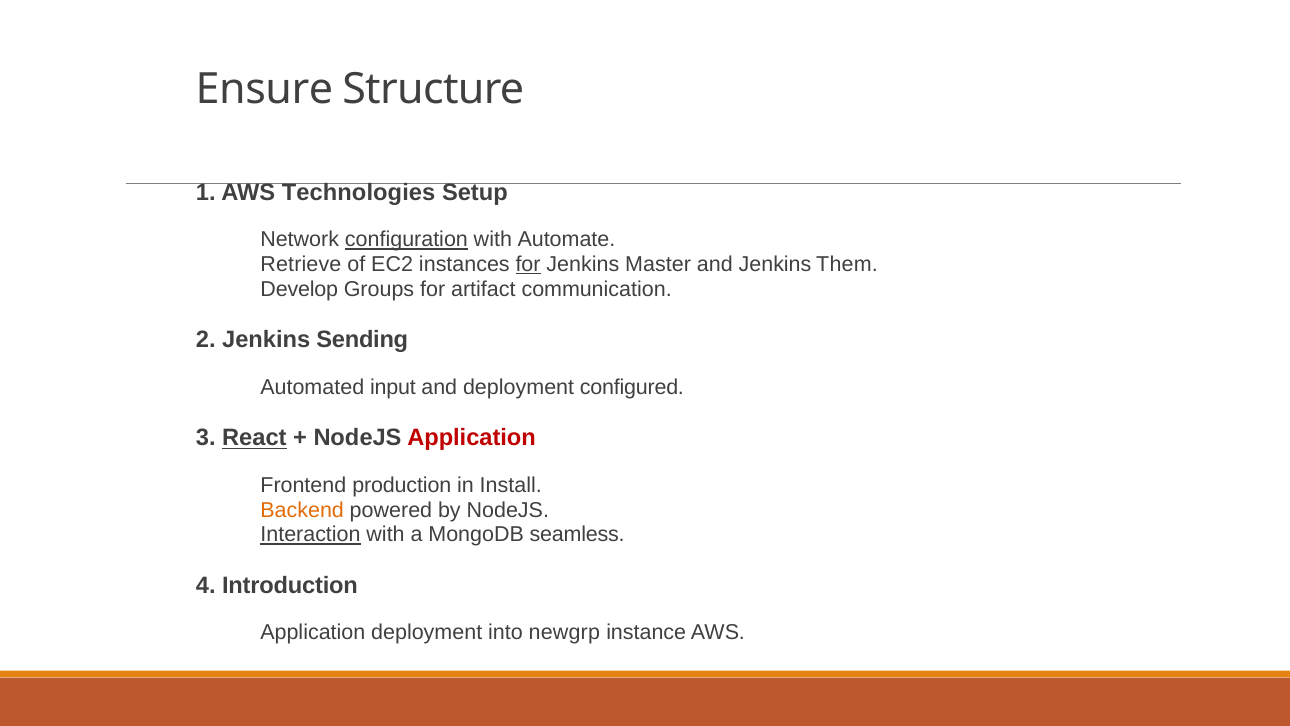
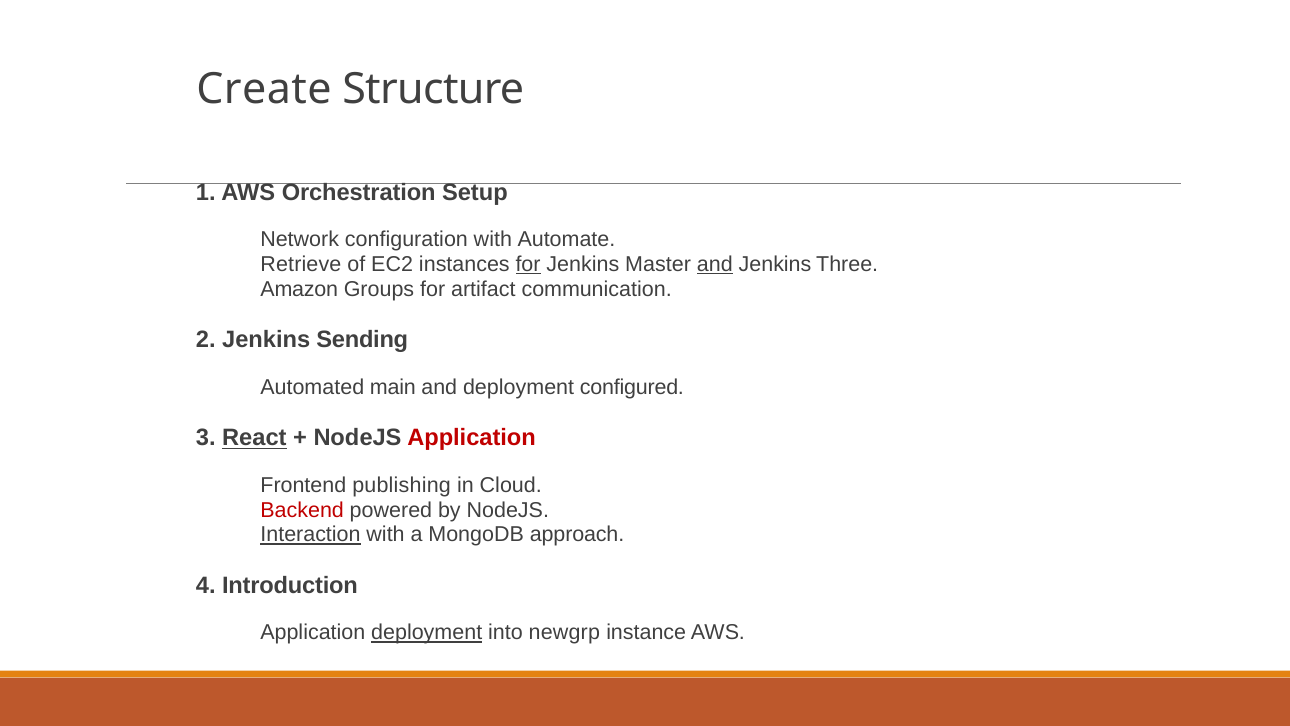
Ensure: Ensure -> Create
Technologies: Technologies -> Orchestration
configuration underline: present -> none
and at (715, 264) underline: none -> present
Them: Them -> Three
Develop: Develop -> Amazon
input: input -> main
production: production -> publishing
Install: Install -> Cloud
Backend colour: orange -> red
seamless: seamless -> approach
deployment at (427, 632) underline: none -> present
